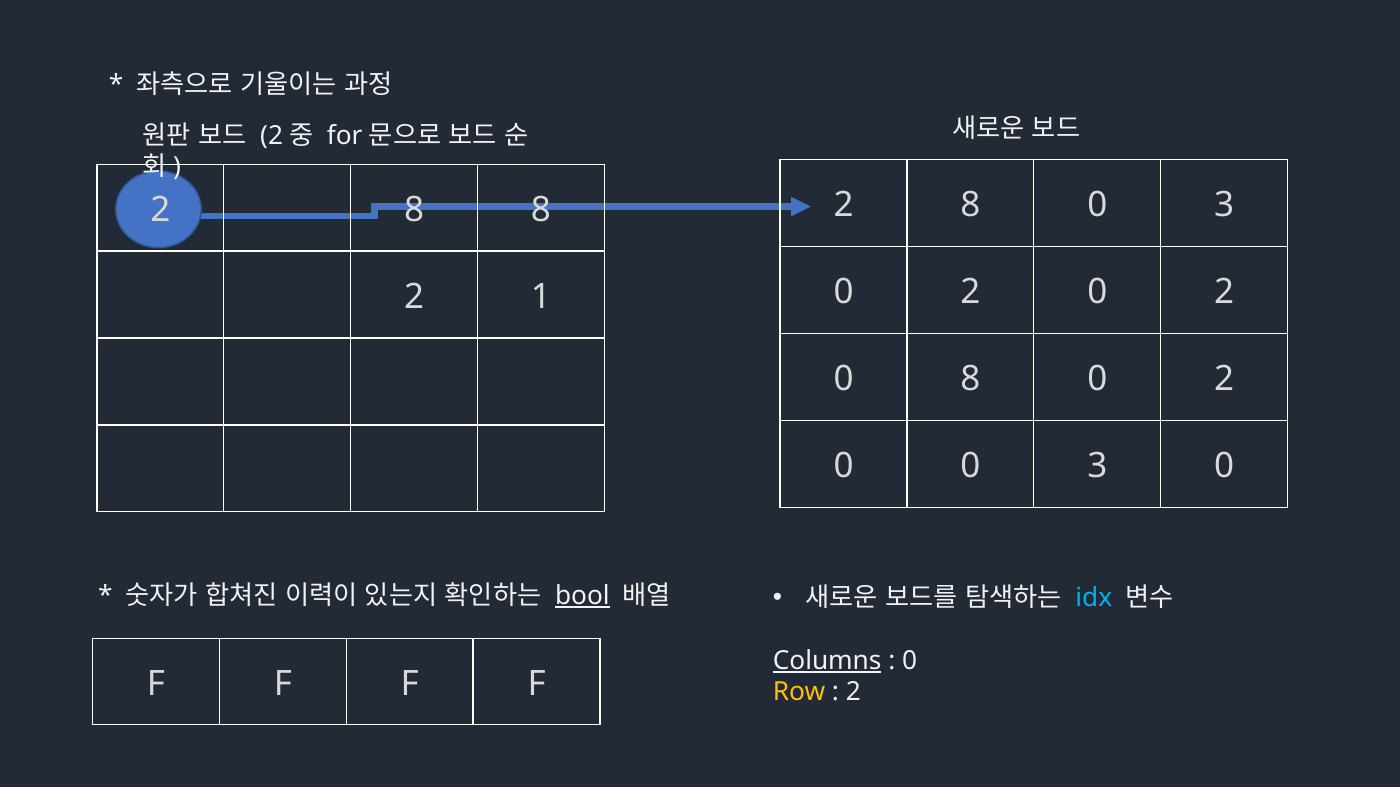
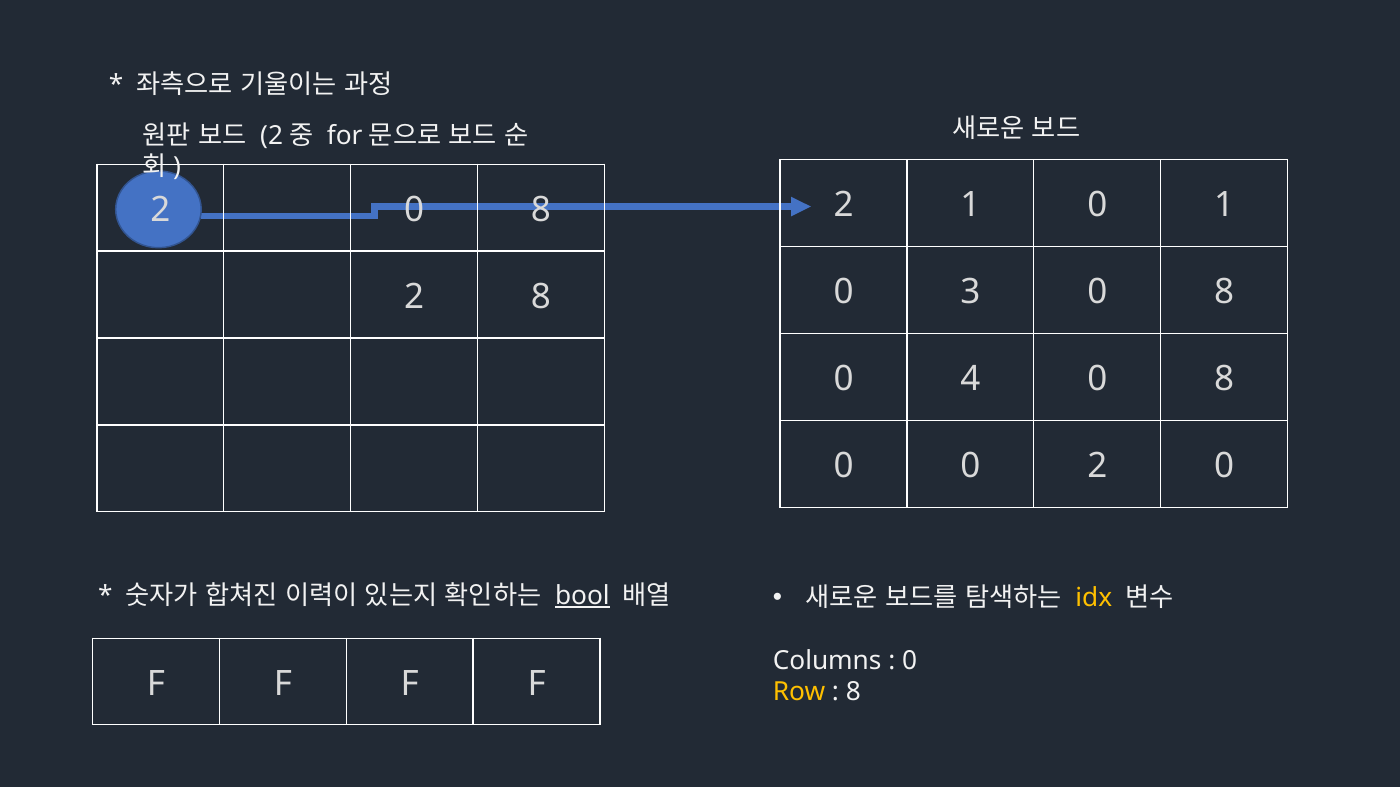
8 at (970, 205): 8 -> 1
3 at (1224, 205): 3 -> 1
8 at (414, 210): 8 -> 0
2 at (970, 292): 2 -> 3
2 at (1224, 292): 2 -> 8
2 1: 1 -> 8
0 8: 8 -> 4
2 at (1224, 379): 2 -> 8
0 0 3: 3 -> 2
idx colour: light blue -> yellow
Columns underline: present -> none
2 at (853, 693): 2 -> 8
